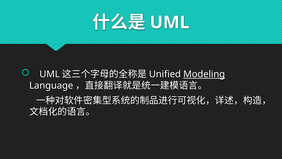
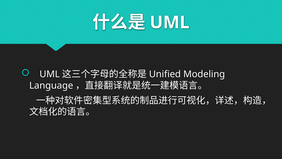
Modeling underline: present -> none
